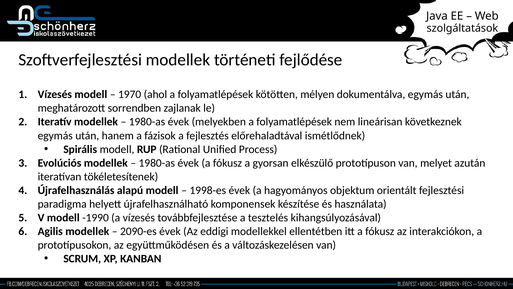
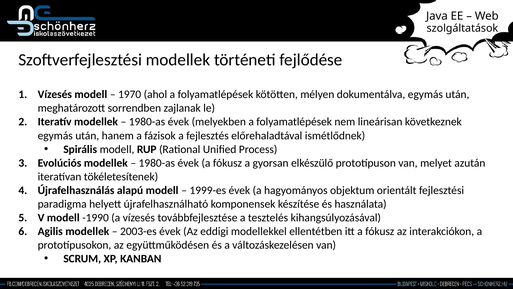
1998-es: 1998-es -> 1999-es
2090-es: 2090-es -> 2003-es
